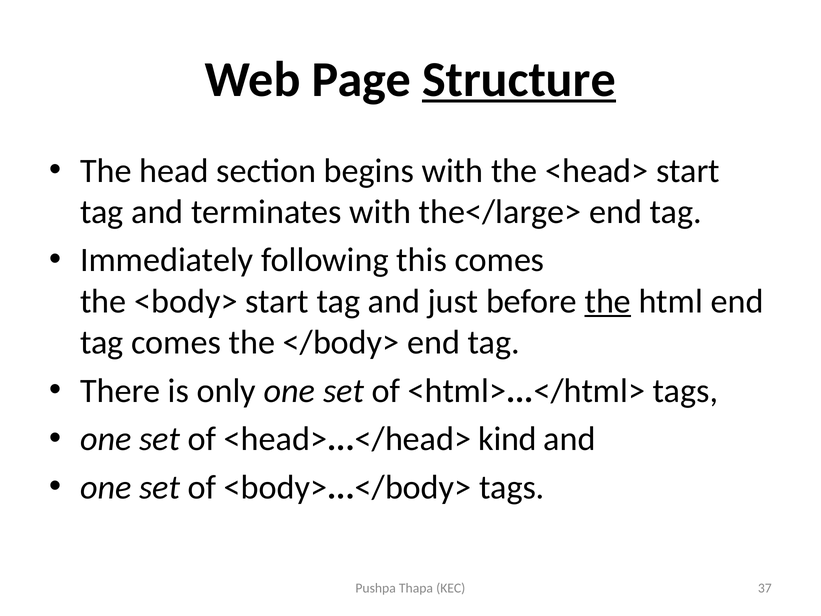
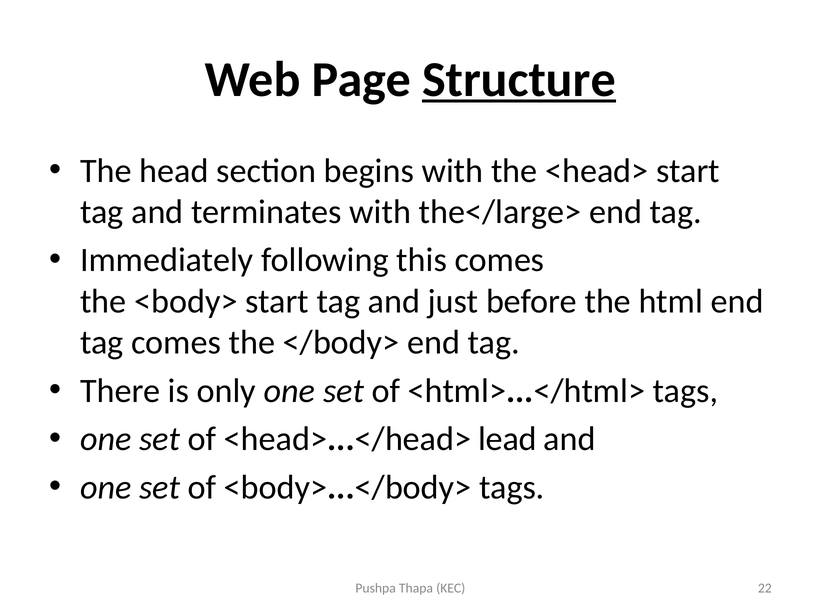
the at (608, 301) underline: present -> none
kind: kind -> lead
37: 37 -> 22
